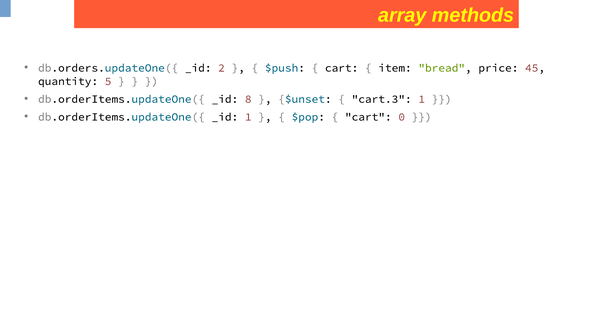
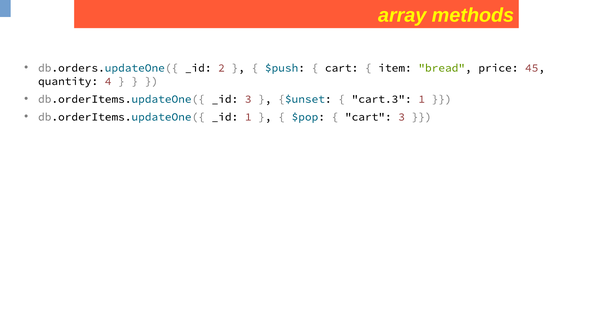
5: 5 -> 4
_id 8: 8 -> 3
cart 0: 0 -> 3
